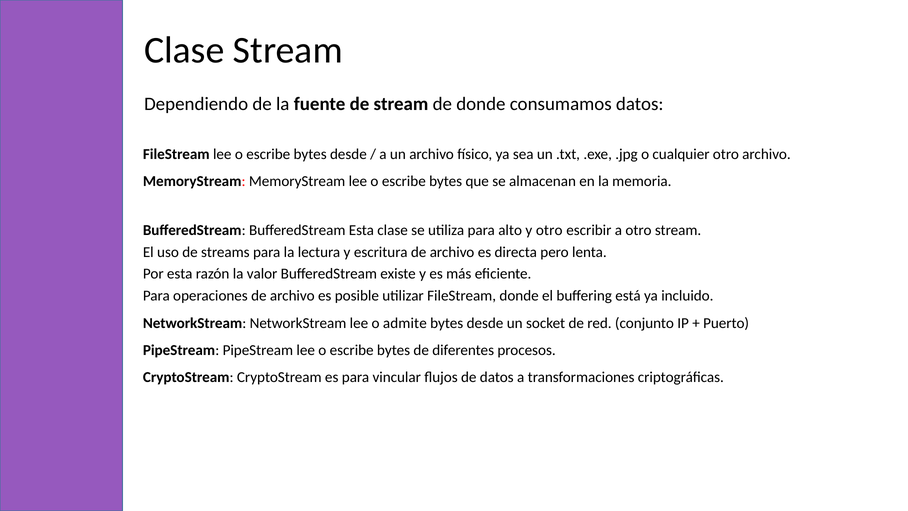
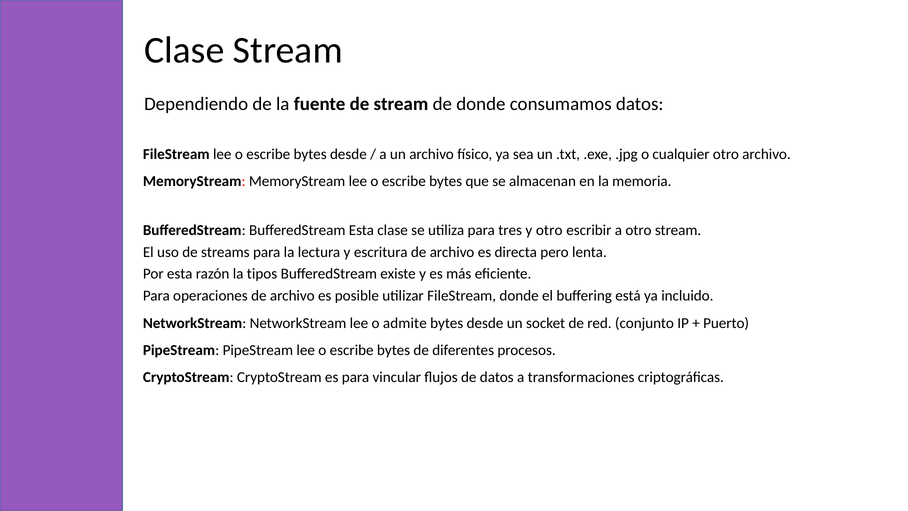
alto: alto -> tres
valor: valor -> tipos
